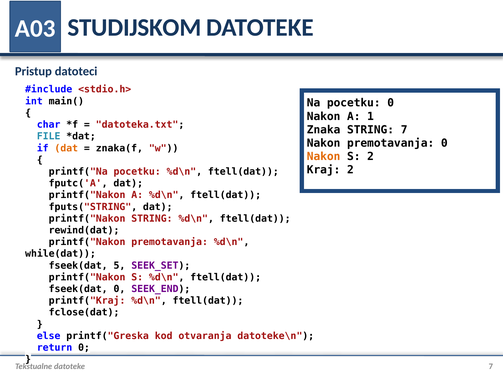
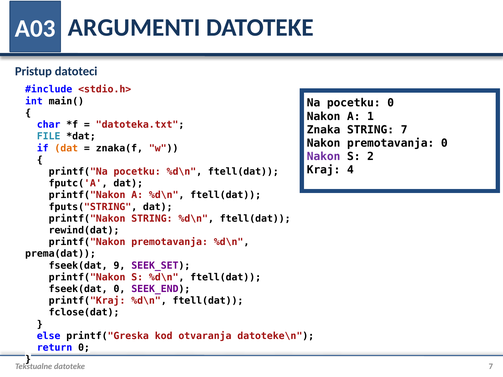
STUDIJSKOM: STUDIJSKOM -> ARGUMENTI
Nakon at (324, 157) colour: orange -> purple
Kraj 2: 2 -> 4
while(dat: while(dat -> prema(dat
5: 5 -> 9
